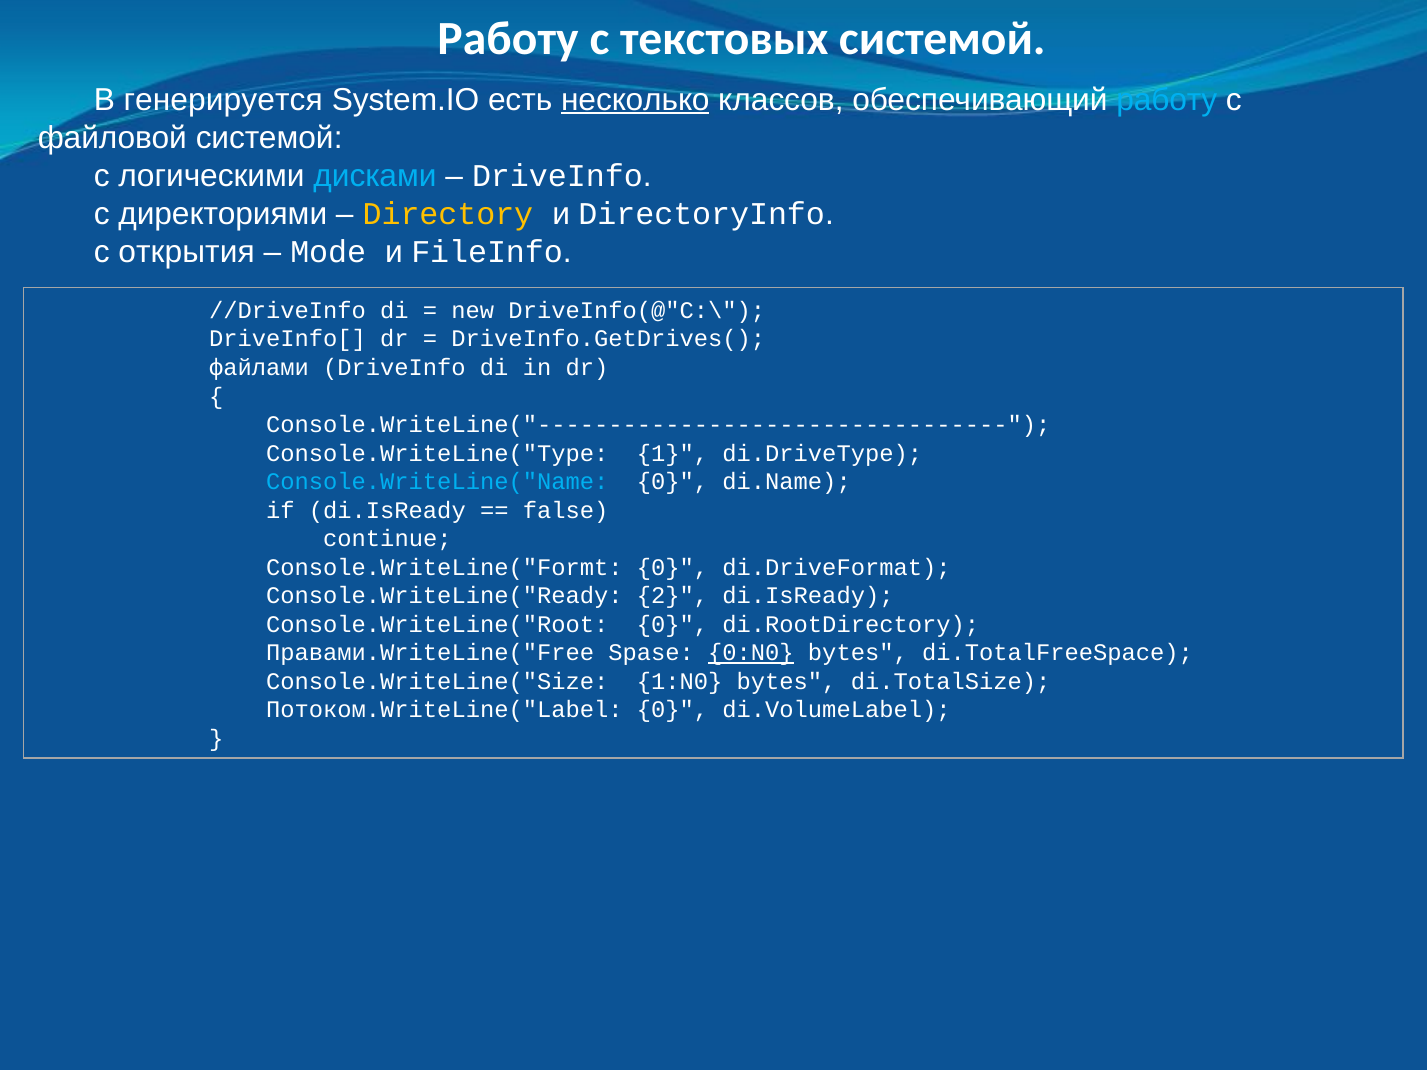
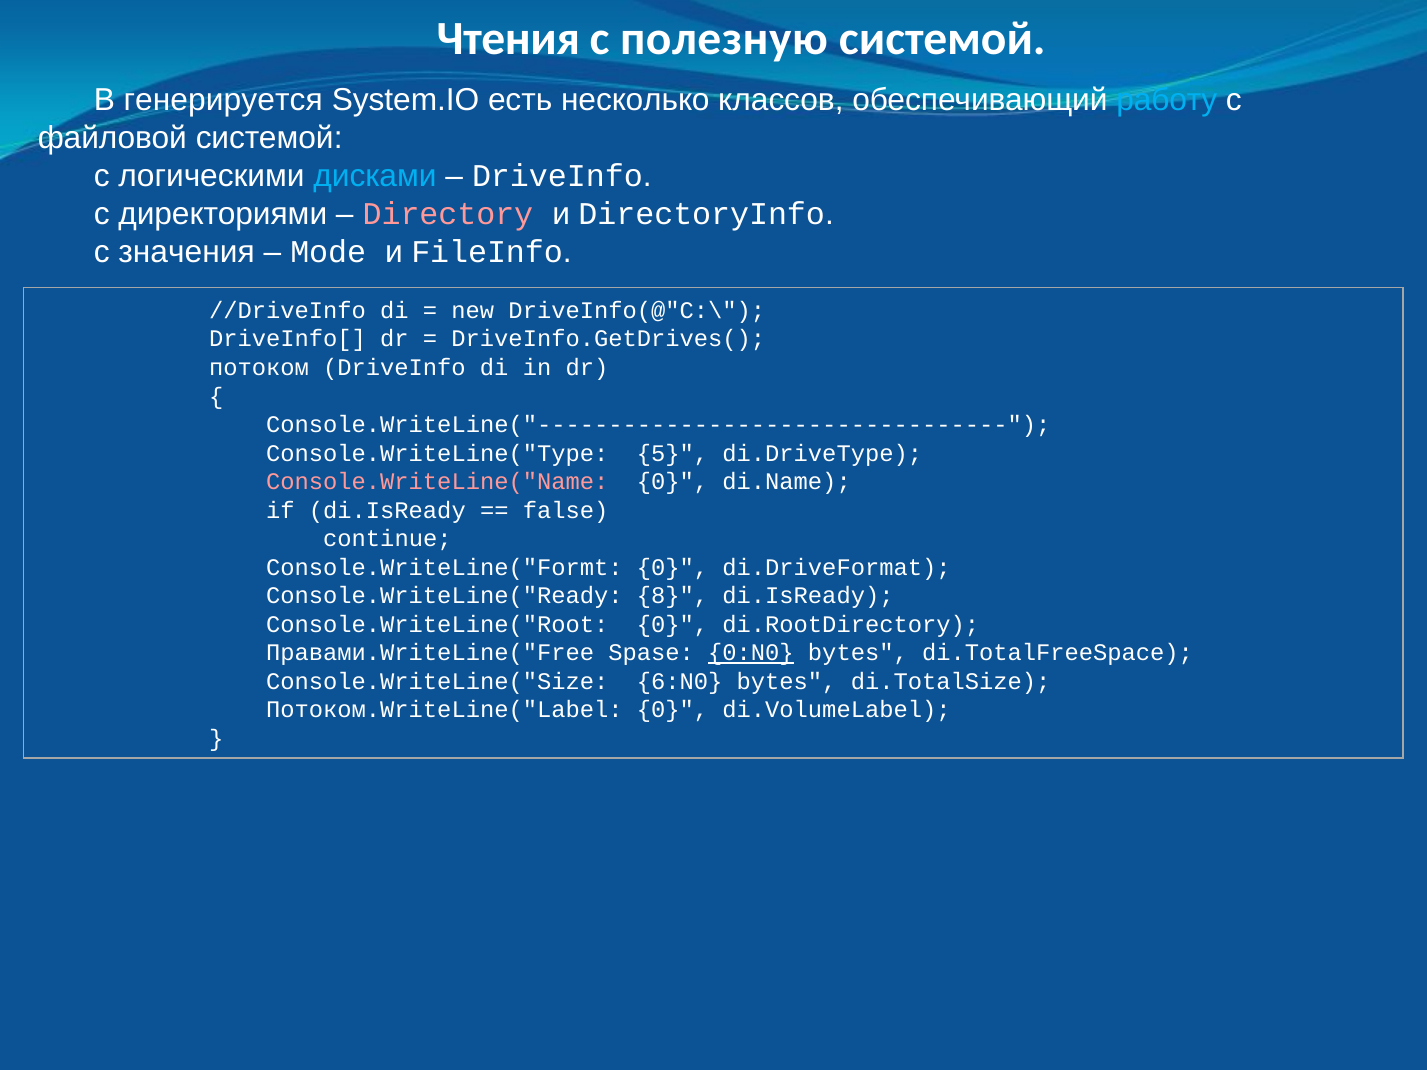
Работу at (508, 39): Работу -> Чтения
текстовых: текстовых -> полезную
несколько underline: present -> none
Directory colour: yellow -> pink
открытия: открытия -> значения
файлами: файлами -> потоком
1: 1 -> 5
Console.WriteLine("Name colour: light blue -> pink
2: 2 -> 8
1:N0: 1:N0 -> 6:N0
